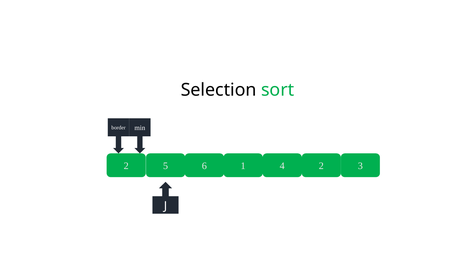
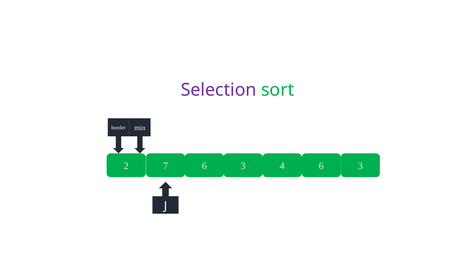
Selection colour: black -> purple
5: 5 -> 7
1 at (243, 166): 1 -> 3
4 2: 2 -> 6
